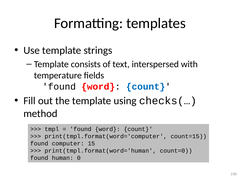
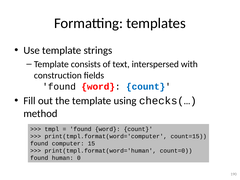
temperature: temperature -> construction
